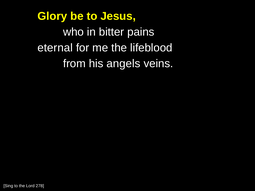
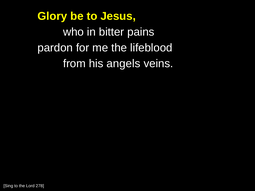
eternal: eternal -> pardon
